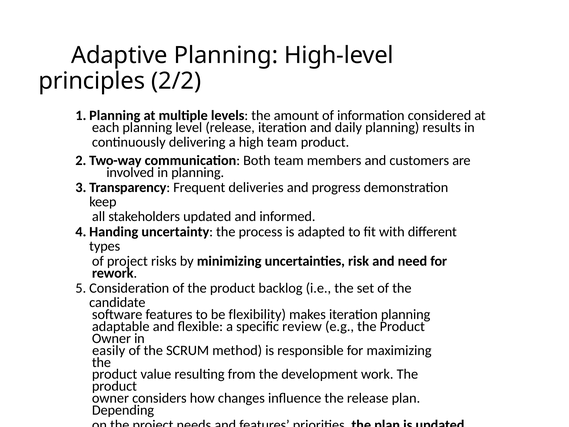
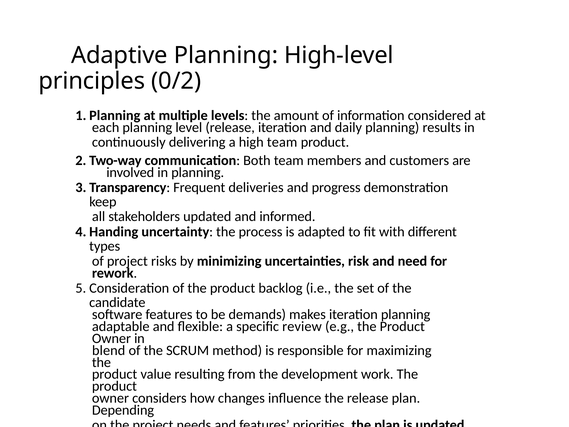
2/2: 2/2 -> 0/2
flexibility: flexibility -> demands
easily: easily -> blend
